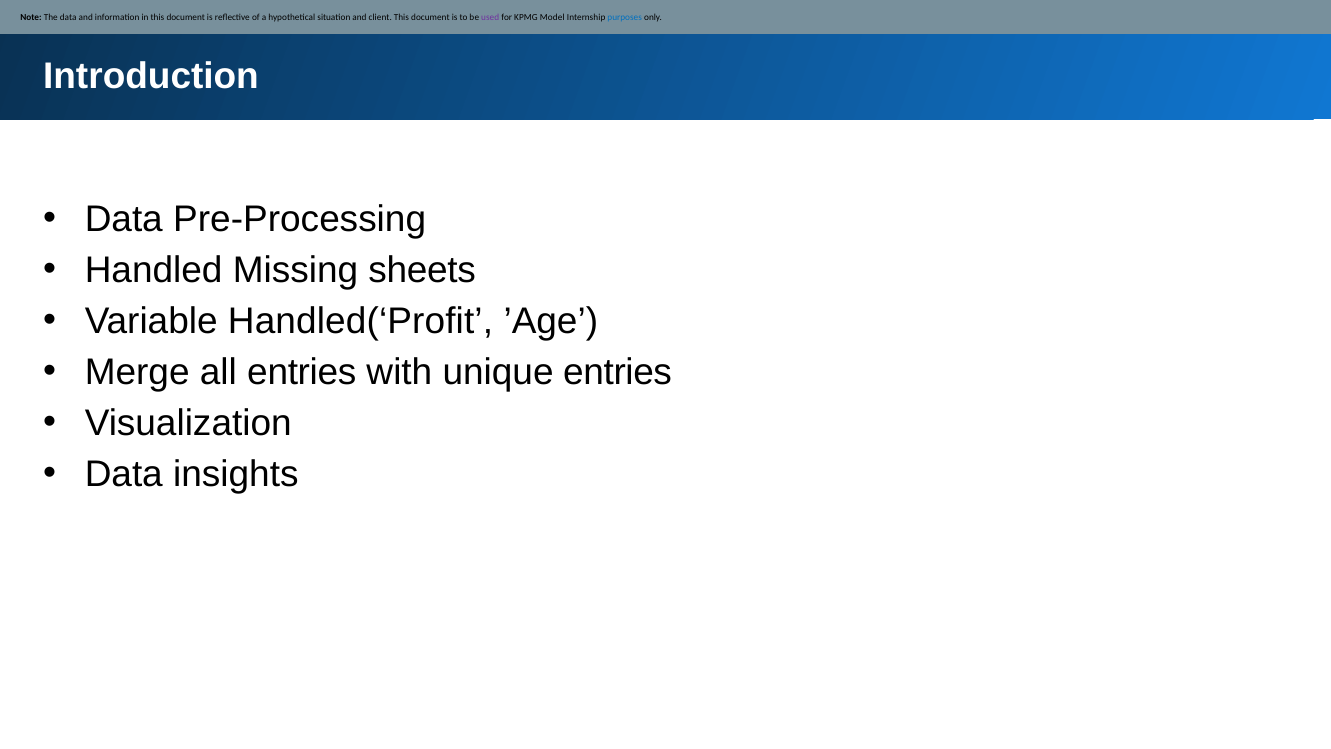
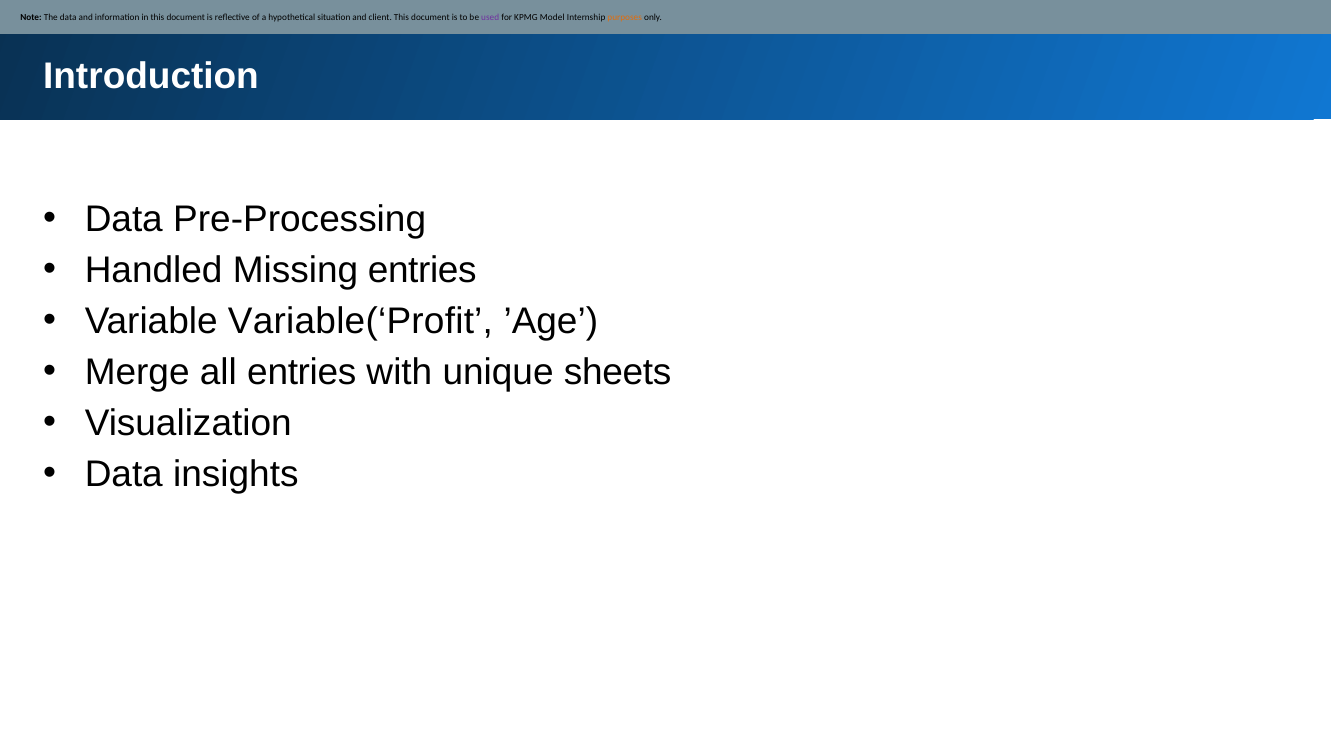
purposes colour: blue -> orange
Missing sheets: sheets -> entries
Handled(‘Profit: Handled(‘Profit -> Variable(‘Profit
unique entries: entries -> sheets
